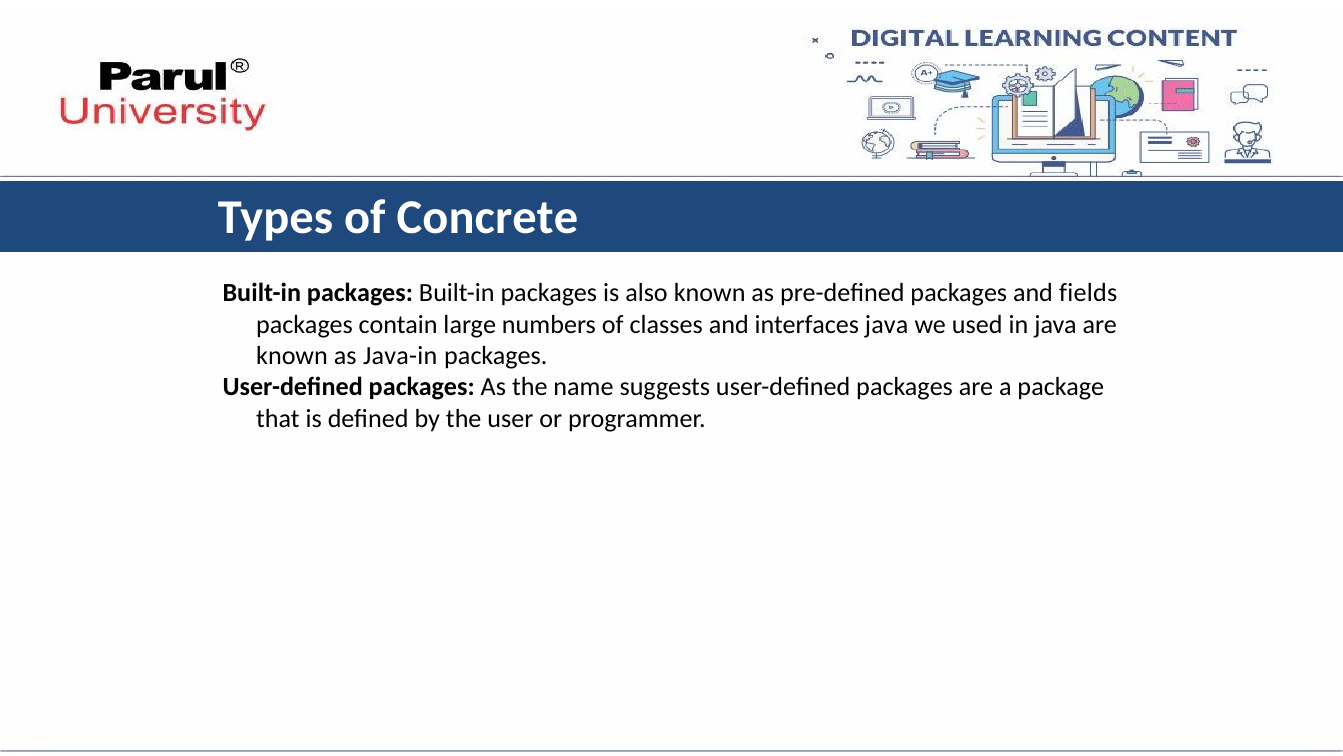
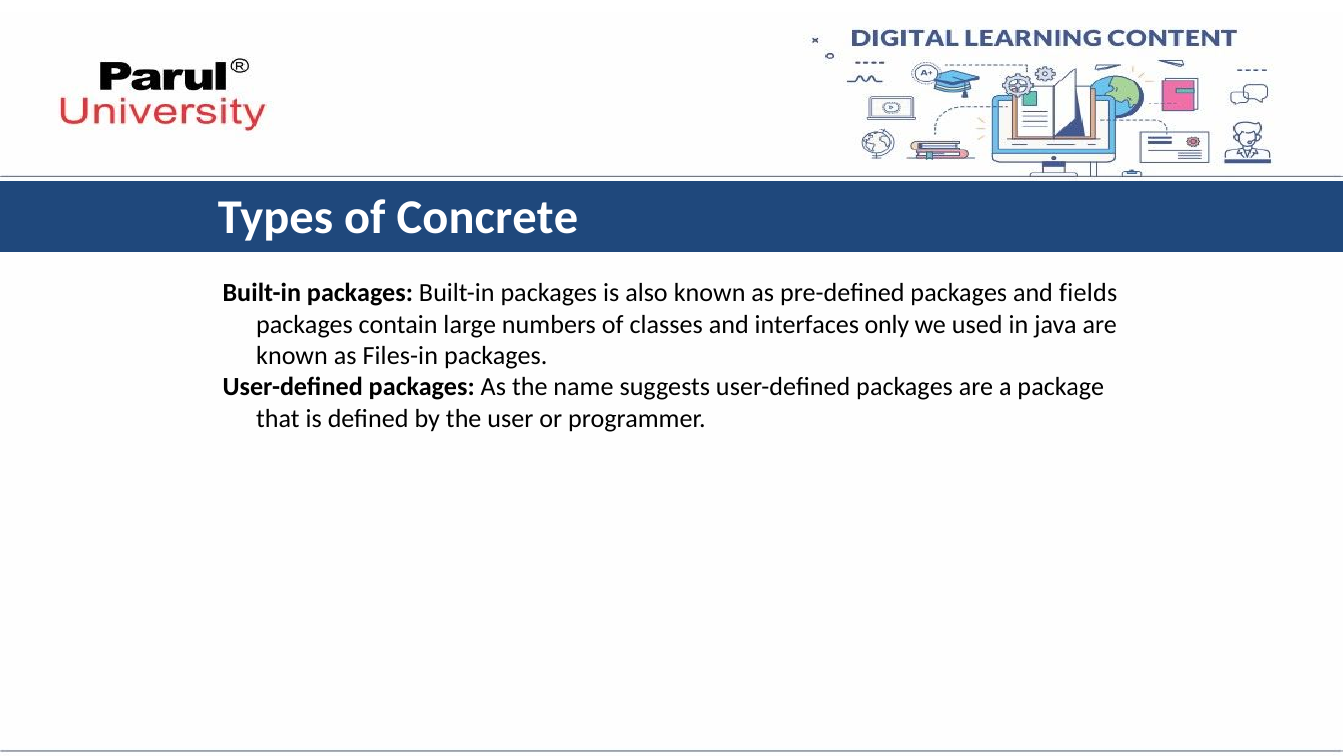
interfaces java: java -> only
Java-in: Java-in -> Files-in
